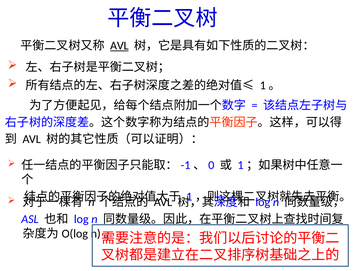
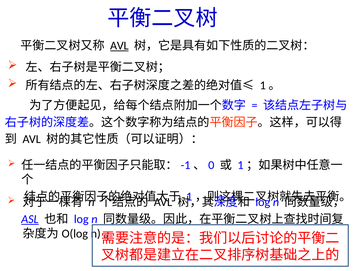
ASL underline: none -> present
